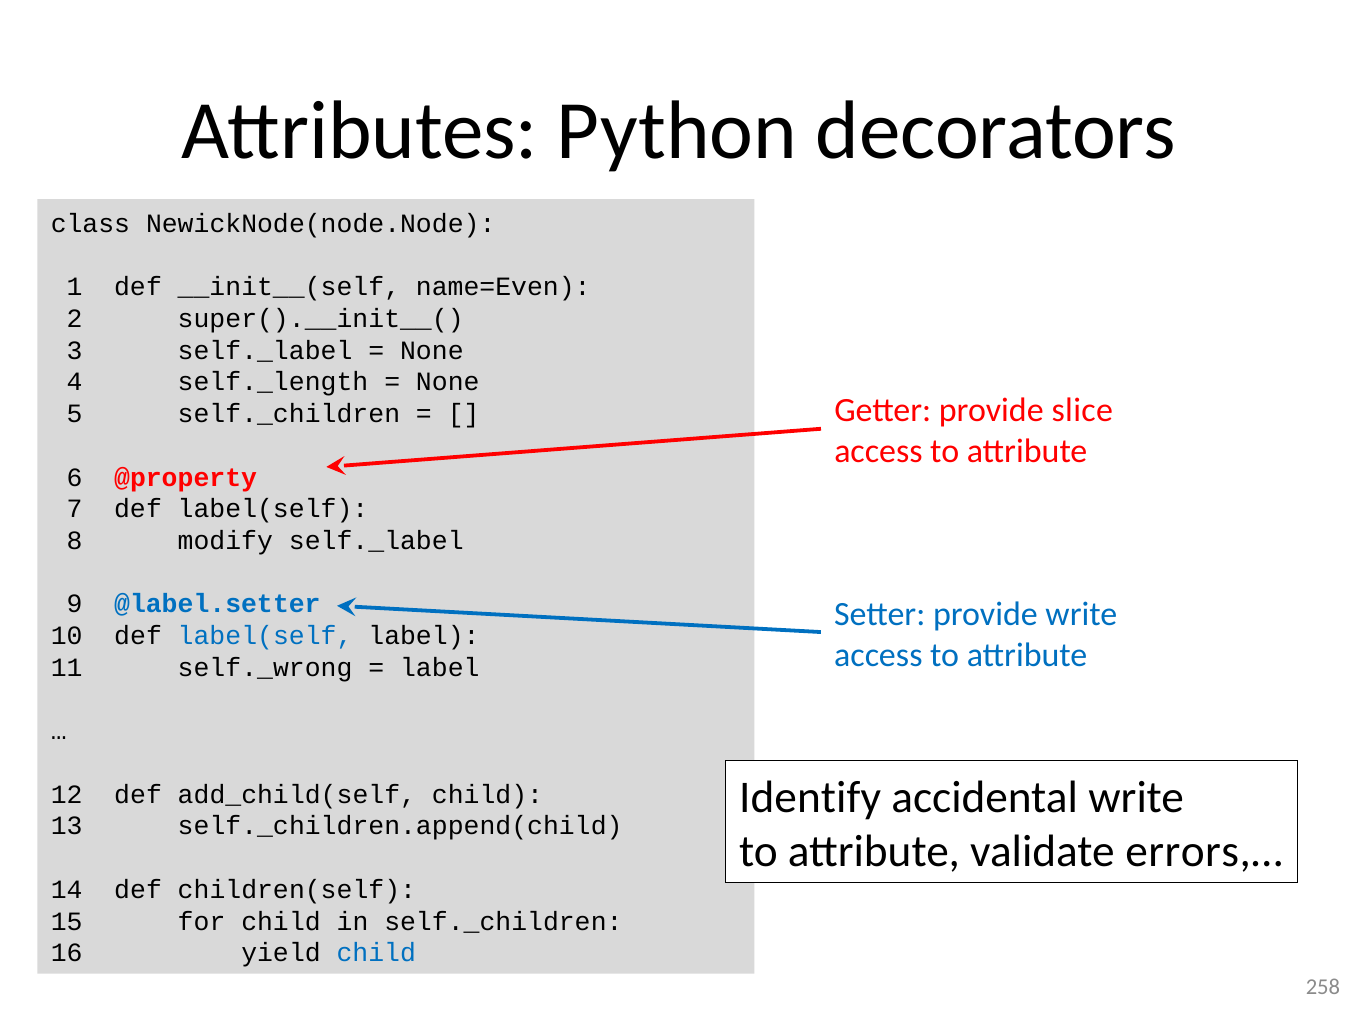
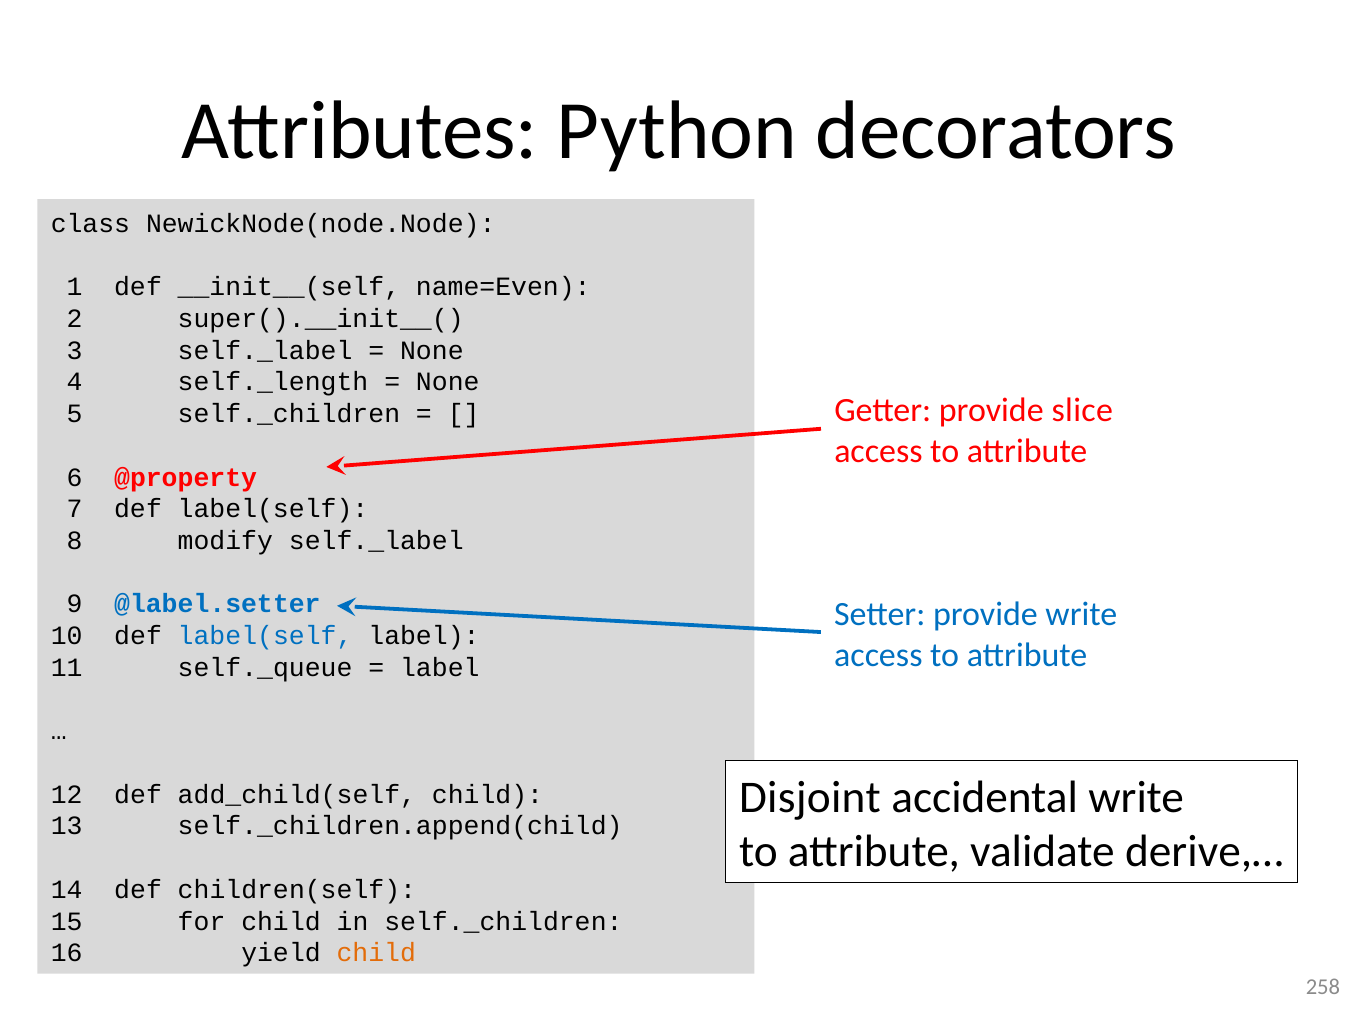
self._wrong: self._wrong -> self._queue
Identify: Identify -> Disjoint
errors,…: errors,… -> derive,…
child at (376, 953) colour: blue -> orange
